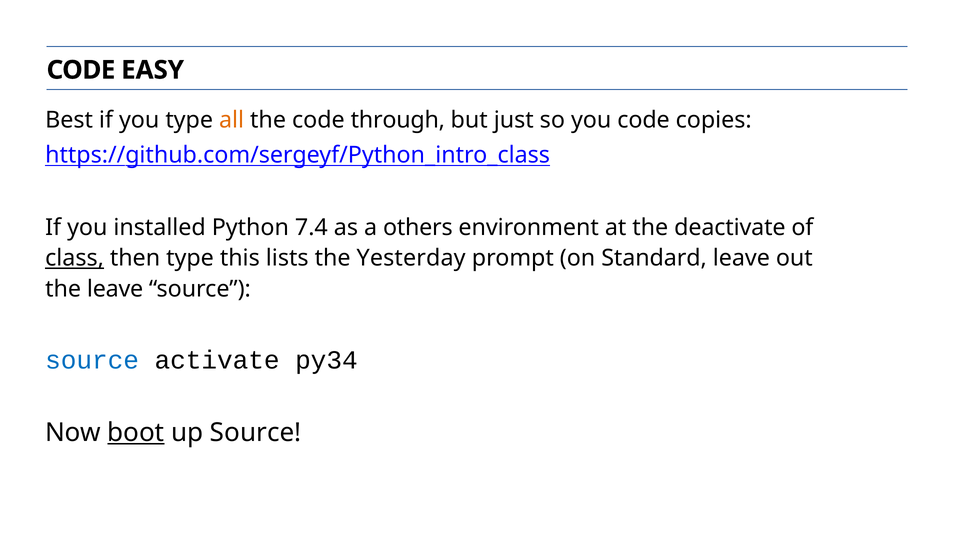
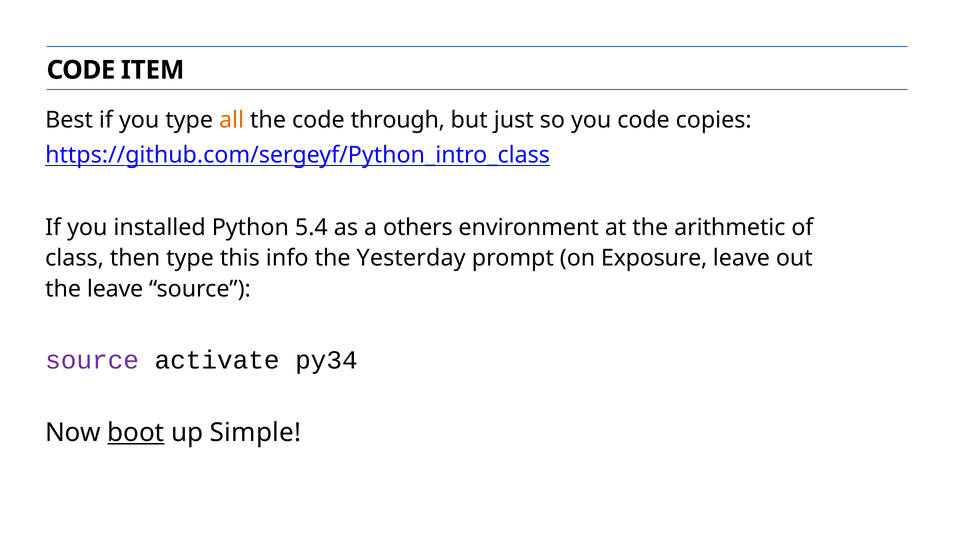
EASY: EASY -> ITEM
7.4: 7.4 -> 5.4
deactivate: deactivate -> arithmetic
class underline: present -> none
lists: lists -> info
Standard: Standard -> Exposure
source at (92, 360) colour: blue -> purple
up Source: Source -> Simple
